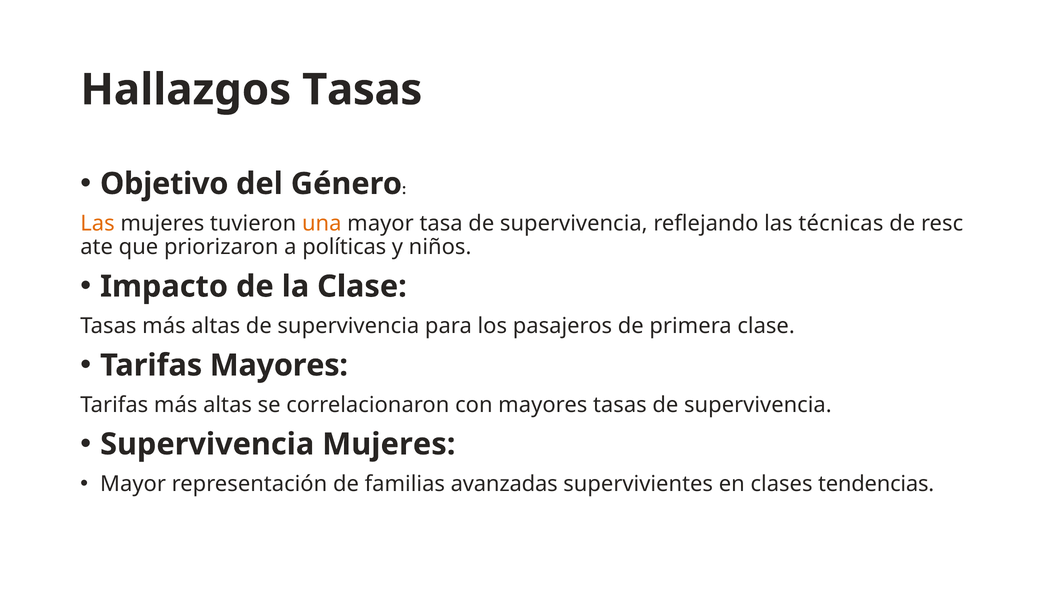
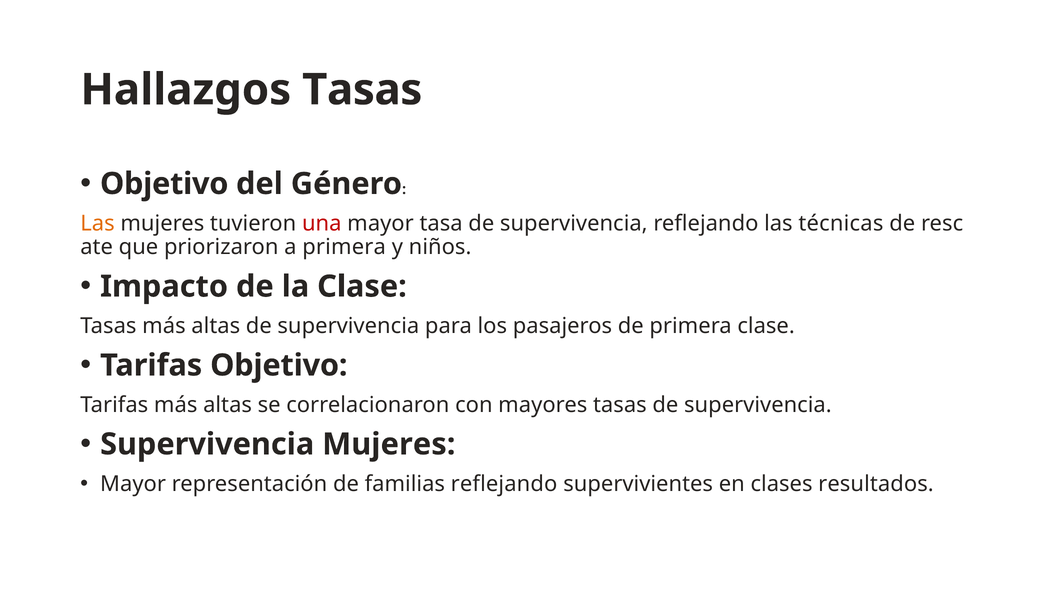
una colour: orange -> red
a políticas: políticas -> primera
Tarifas Mayores: Mayores -> Objetivo
familias avanzadas: avanzadas -> reflejando
tendencias: tendencias -> resultados
